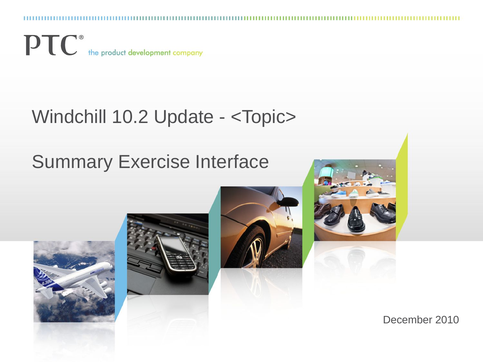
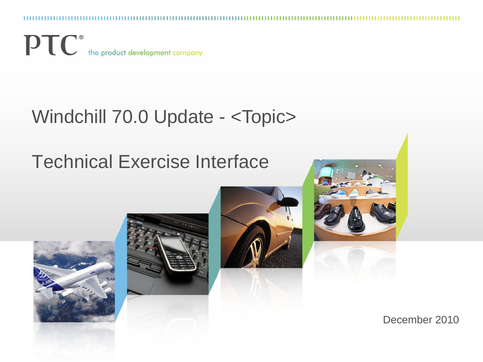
10.2: 10.2 -> 70.0
Summary: Summary -> Technical
